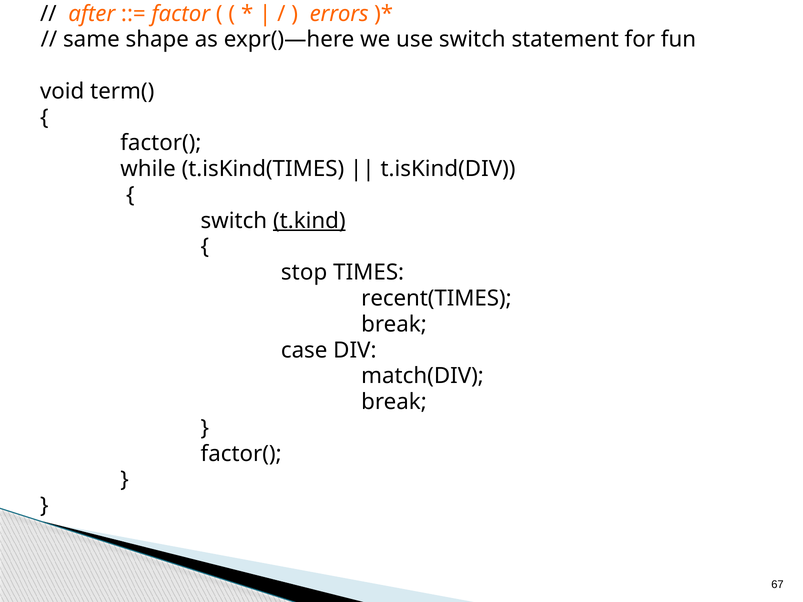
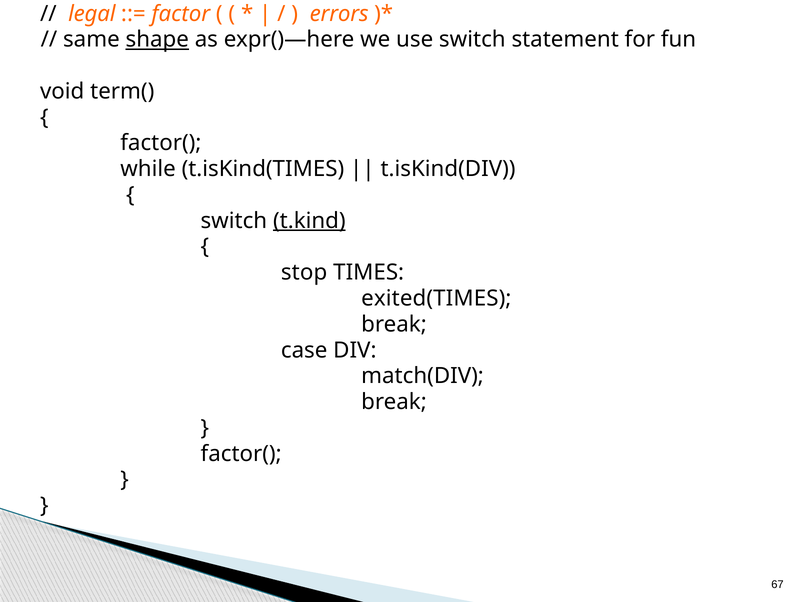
after: after -> legal
shape underline: none -> present
recent(TIMES: recent(TIMES -> exited(TIMES
